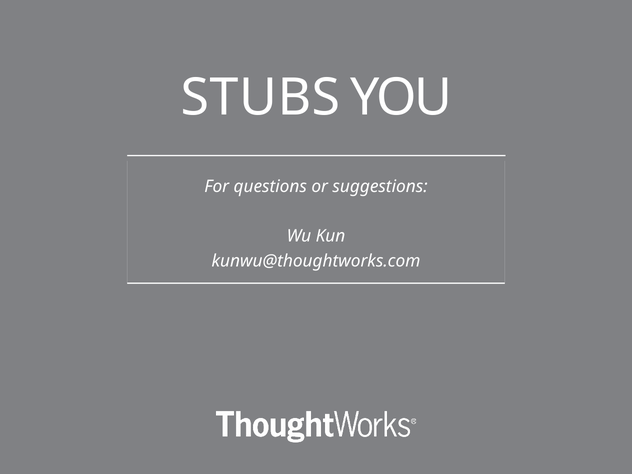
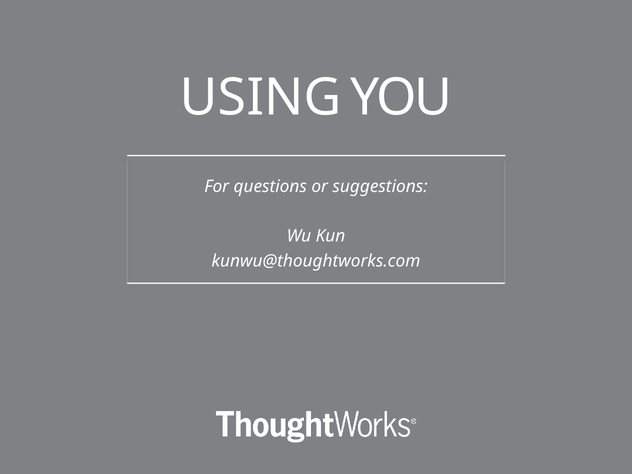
STUBS: STUBS -> USING
